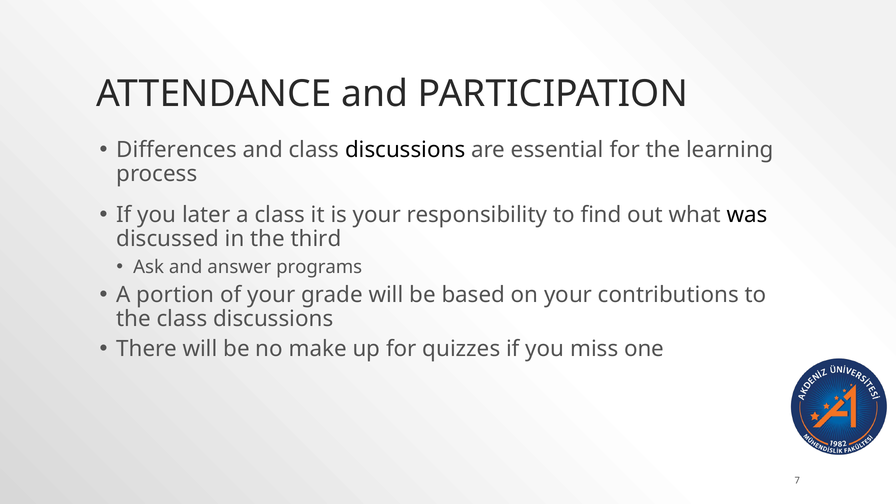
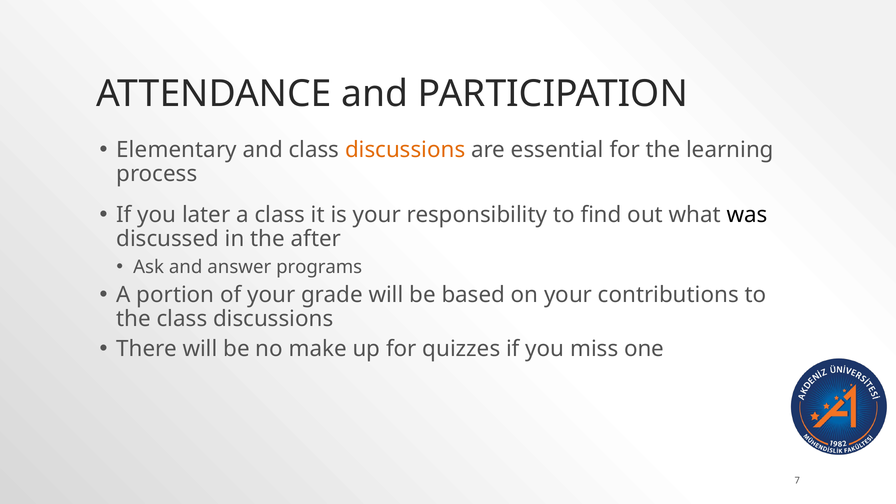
Differences: Differences -> Elementary
discussions at (405, 150) colour: black -> orange
third: third -> after
